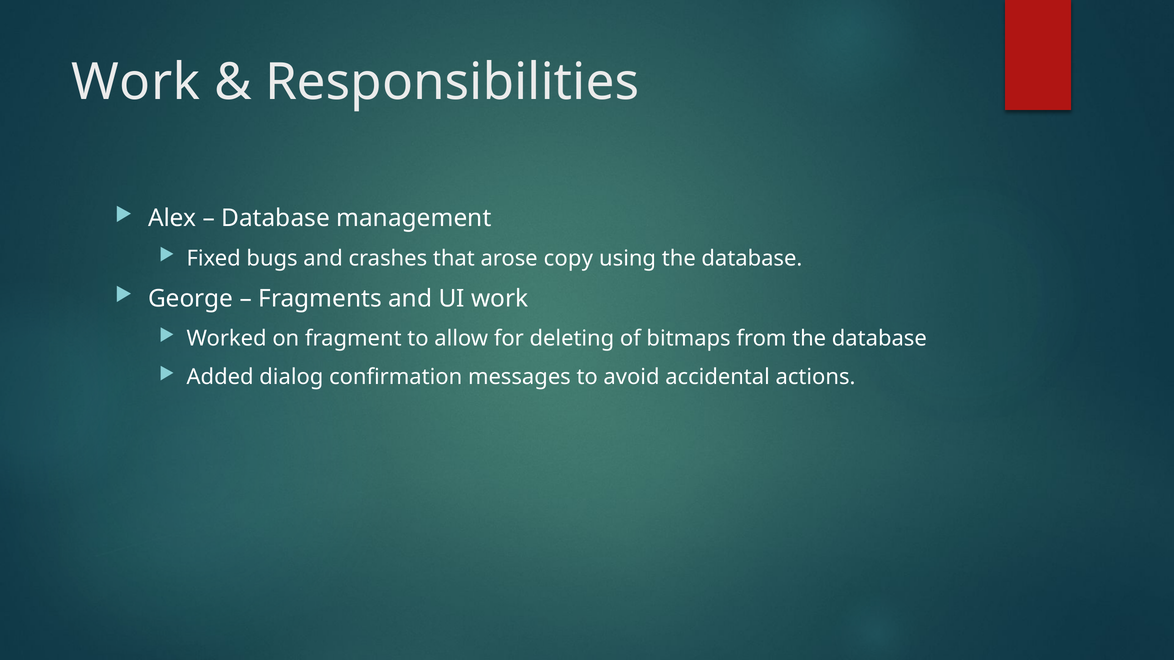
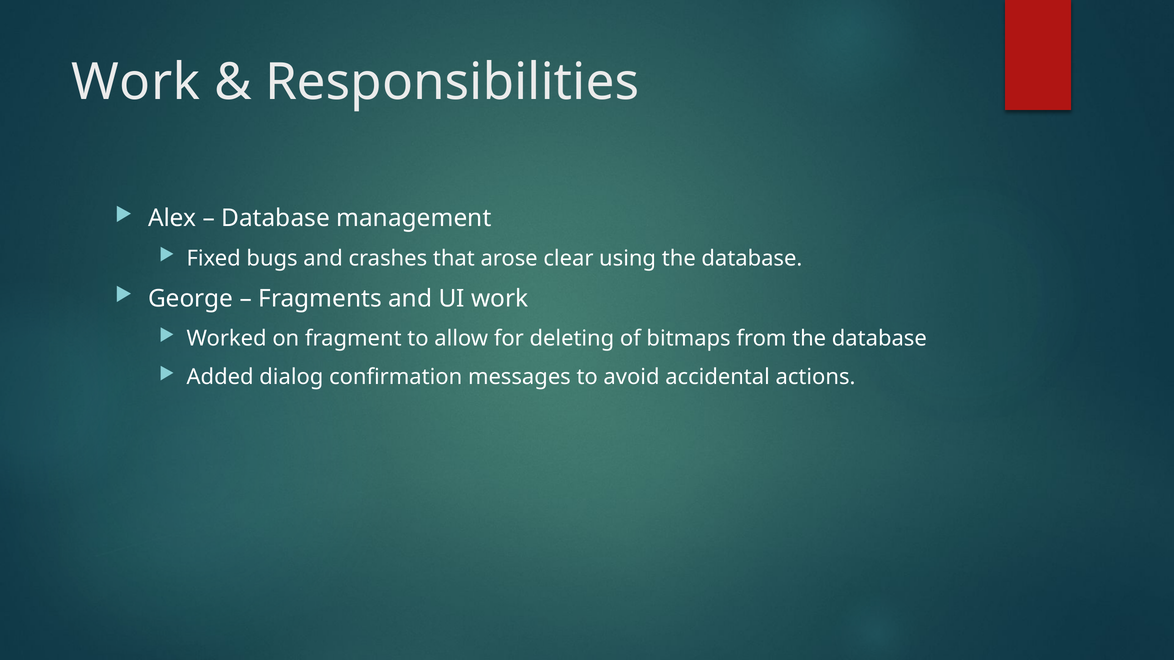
copy: copy -> clear
